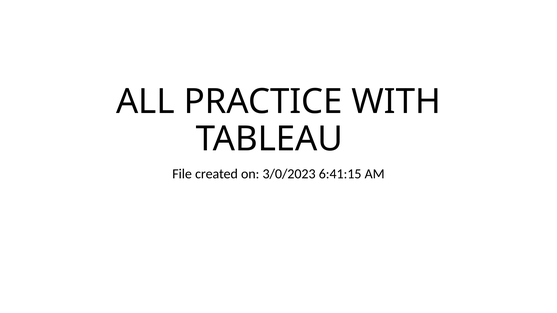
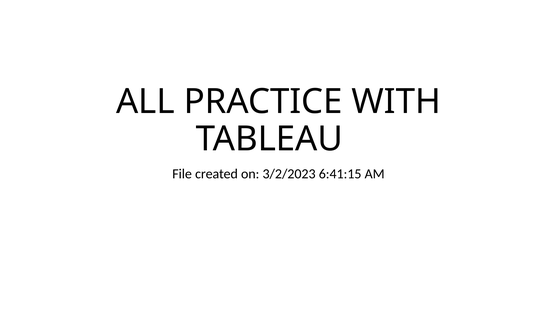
3/0/2023: 3/0/2023 -> 3/2/2023
